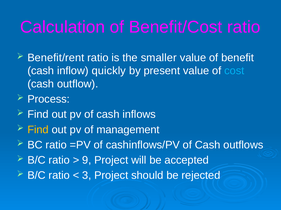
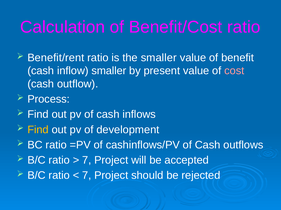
inflow quickly: quickly -> smaller
cost colour: light blue -> pink
management: management -> development
9 at (87, 161): 9 -> 7
3 at (87, 176): 3 -> 7
